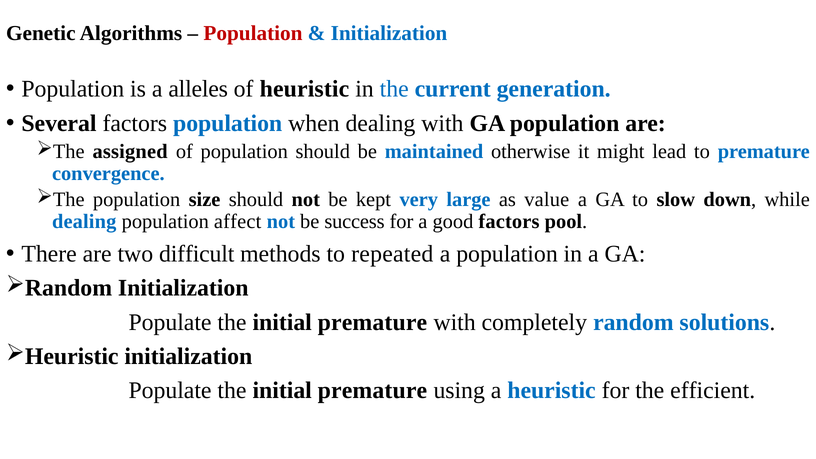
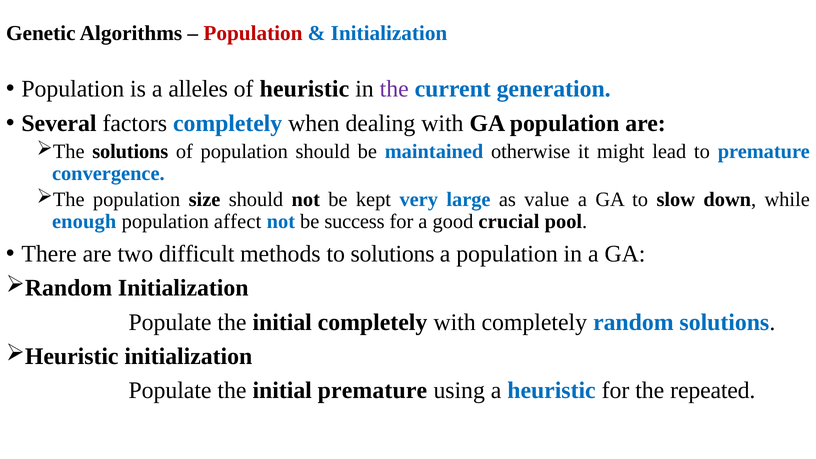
the at (394, 89) colour: blue -> purple
factors population: population -> completely
assigned at (130, 151): assigned -> solutions
dealing at (84, 222): dealing -> enough
good factors: factors -> crucial
to repeated: repeated -> solutions
premature at (372, 322): premature -> completely
efficient: efficient -> repeated
